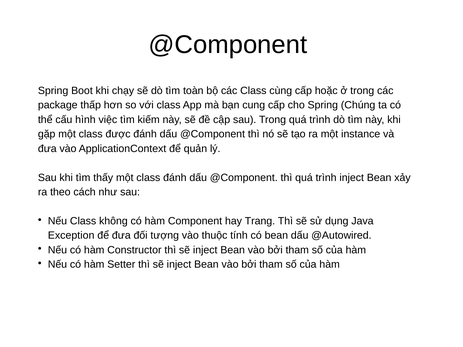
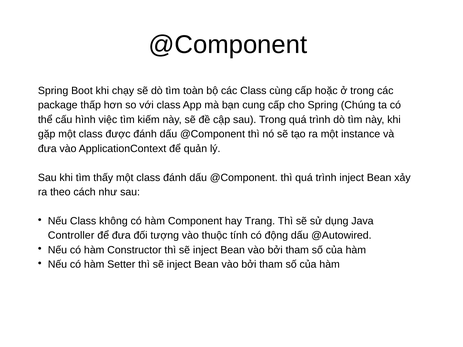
Exception: Exception -> Controller
có bean: bean -> động
